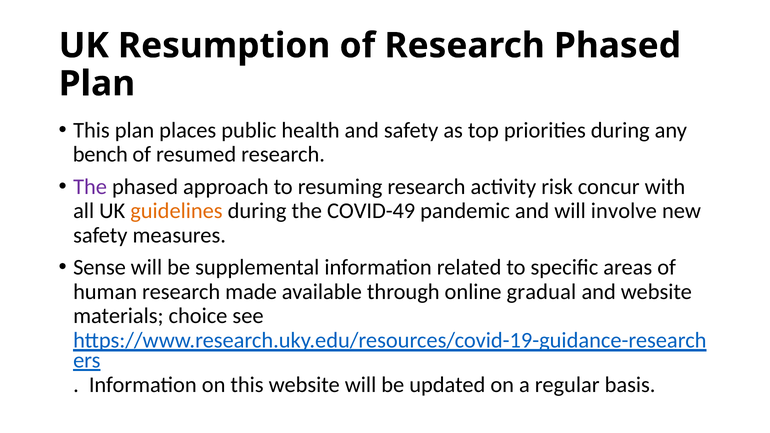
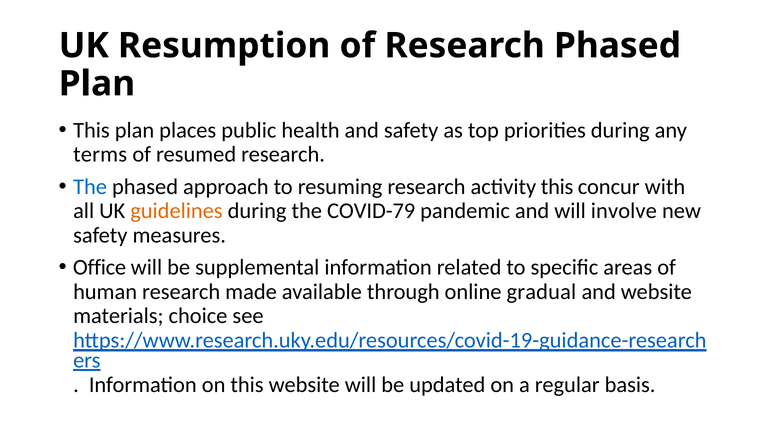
bench: bench -> terms
The at (90, 187) colour: purple -> blue
activity risk: risk -> this
COVID-49: COVID-49 -> COVID-79
Sense: Sense -> Office
